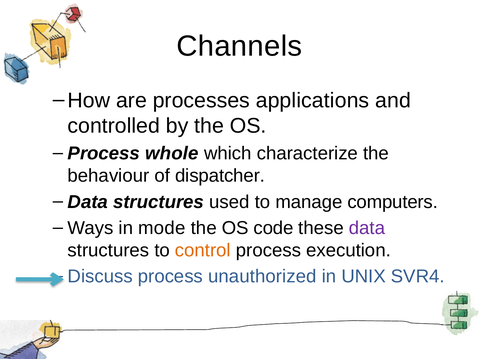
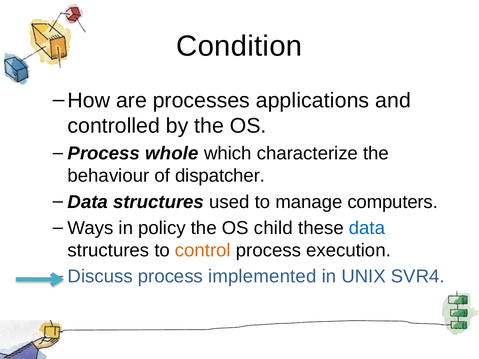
Channels: Channels -> Condition
mode: mode -> policy
code: code -> child
data at (367, 228) colour: purple -> blue
unauthorized: unauthorized -> implemented
